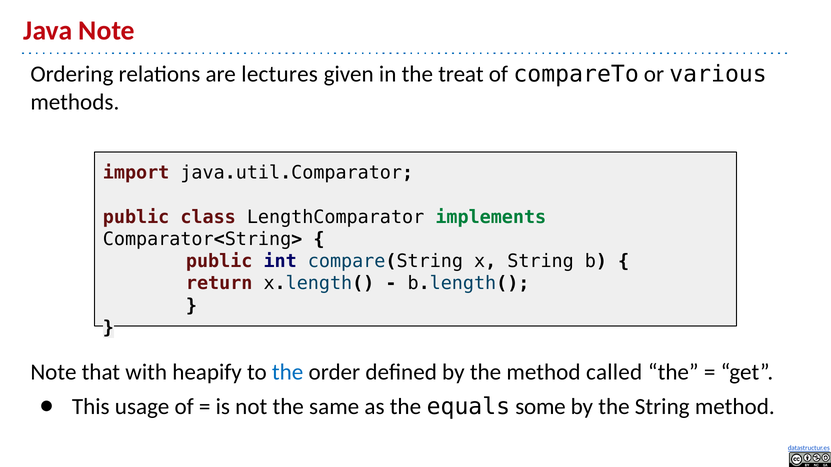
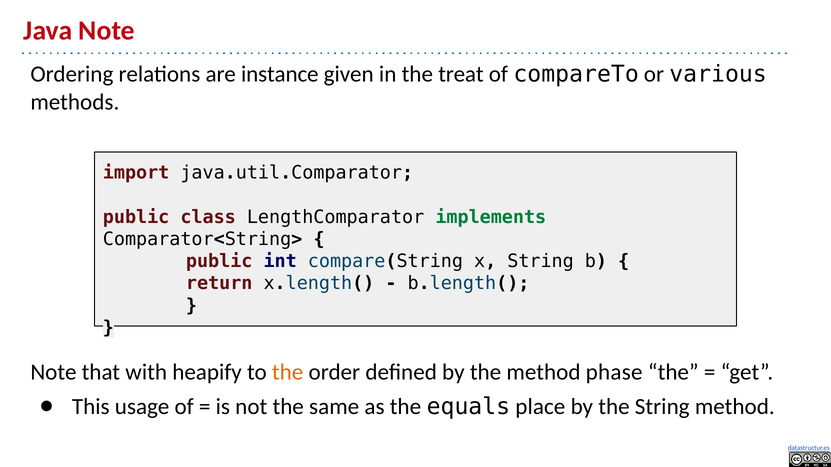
lectures: lectures -> instance
the at (288, 372) colour: blue -> orange
called: called -> phase
some: some -> place
